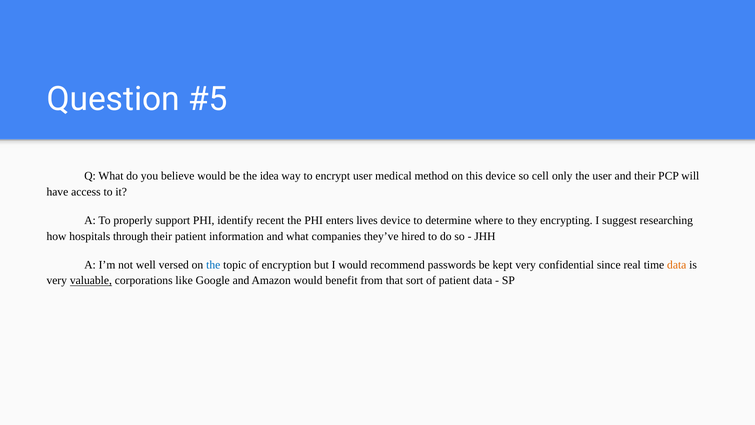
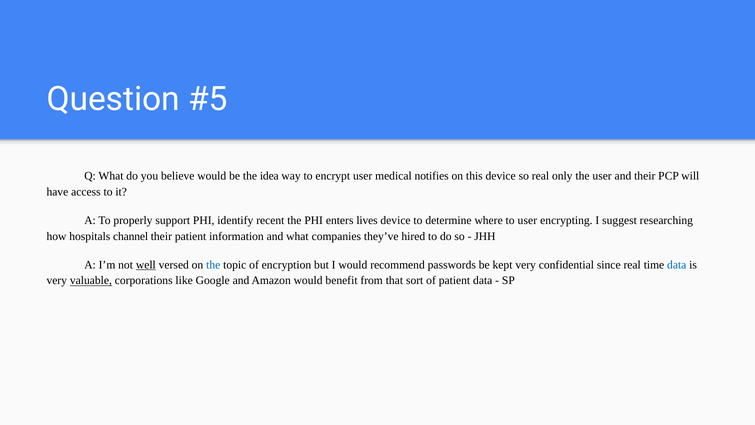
method: method -> notifies
so cell: cell -> real
to they: they -> user
through: through -> channel
well underline: none -> present
data at (677, 265) colour: orange -> blue
